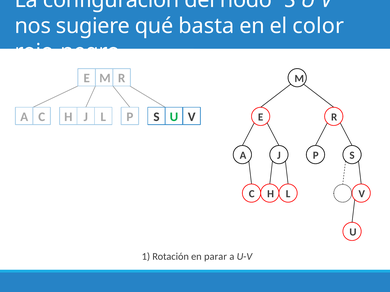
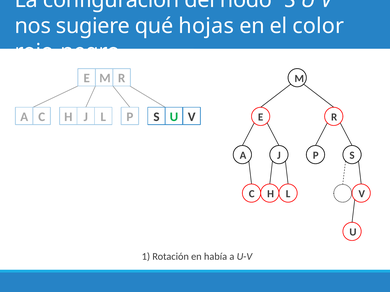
basta: basta -> hojas
parar: parar -> había
